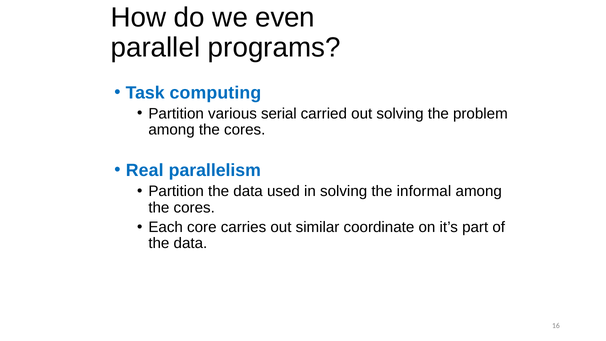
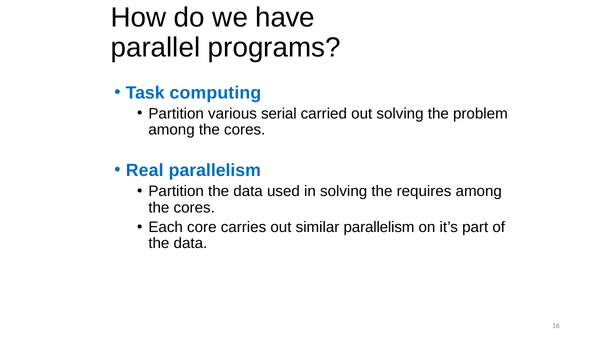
even: even -> have
informal: informal -> requires
similar coordinate: coordinate -> parallelism
